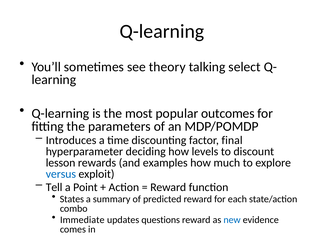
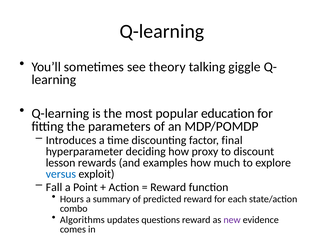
select: select -> giggle
outcomes: outcomes -> education
levels: levels -> proxy
Tell: Tell -> Fall
States: States -> Hours
Immediate: Immediate -> Algorithms
new colour: blue -> purple
